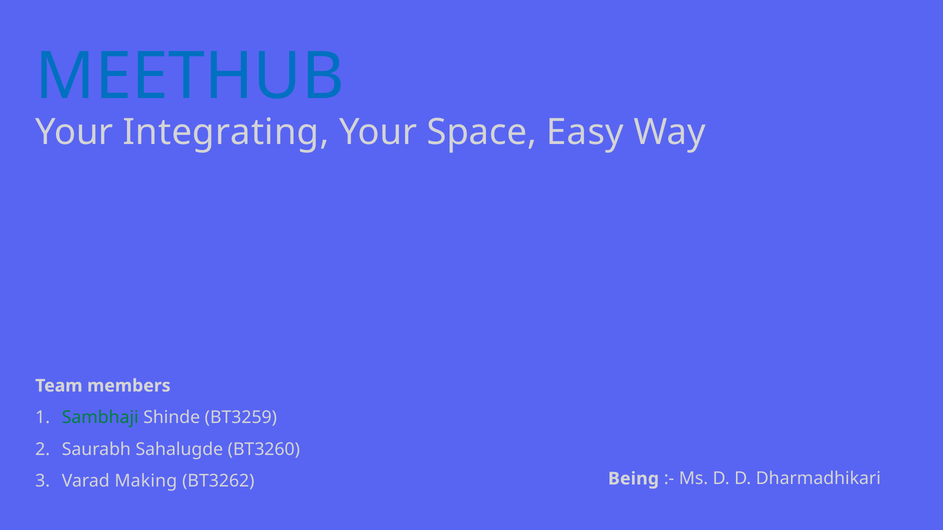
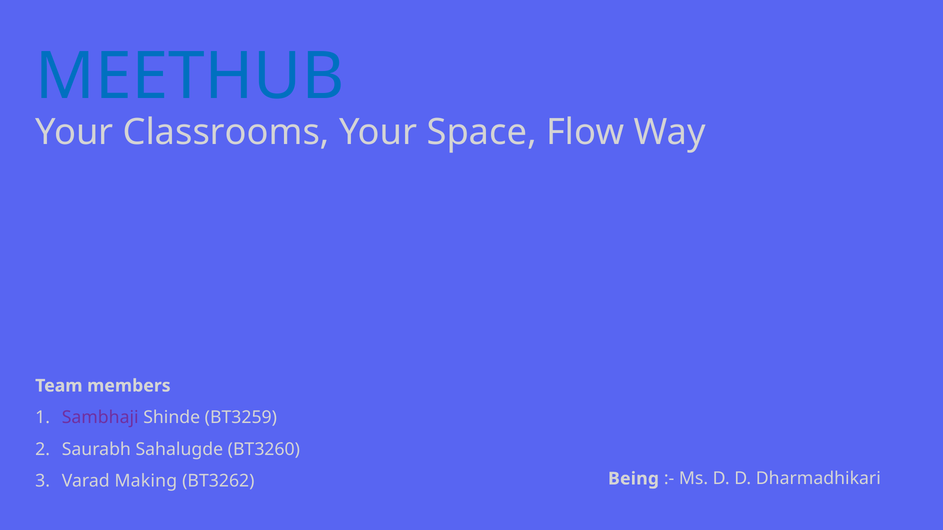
Integrating: Integrating -> Classrooms
Easy: Easy -> Flow
Sambhaji colour: green -> purple
